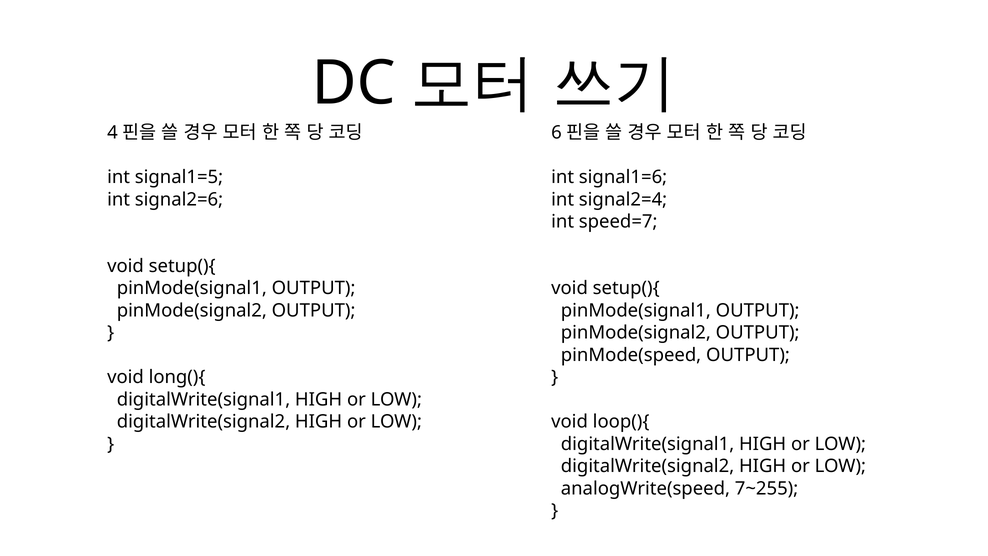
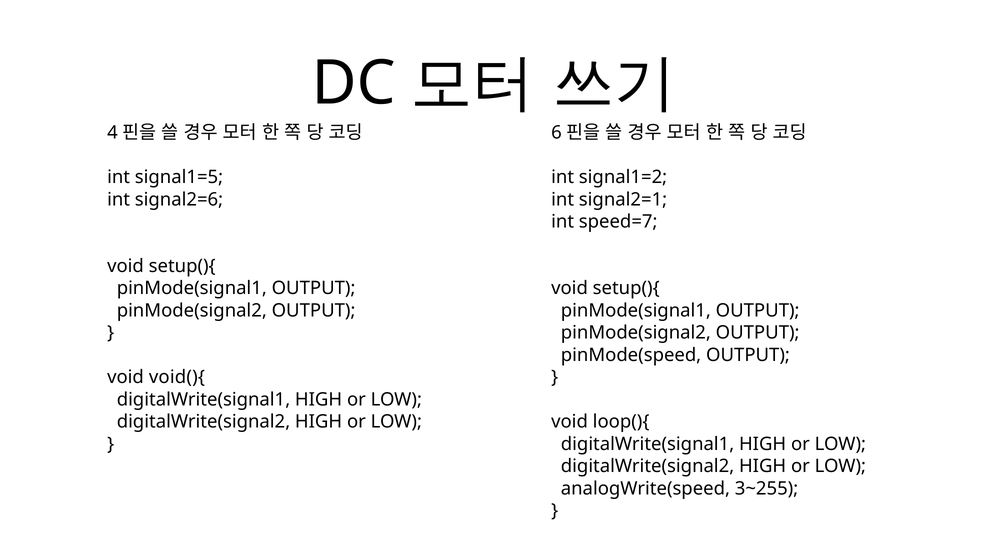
signal1=6: signal1=6 -> signal1=2
signal2=4: signal2=4 -> signal2=1
long(){: long(){ -> void(){
7~255: 7~255 -> 3~255
